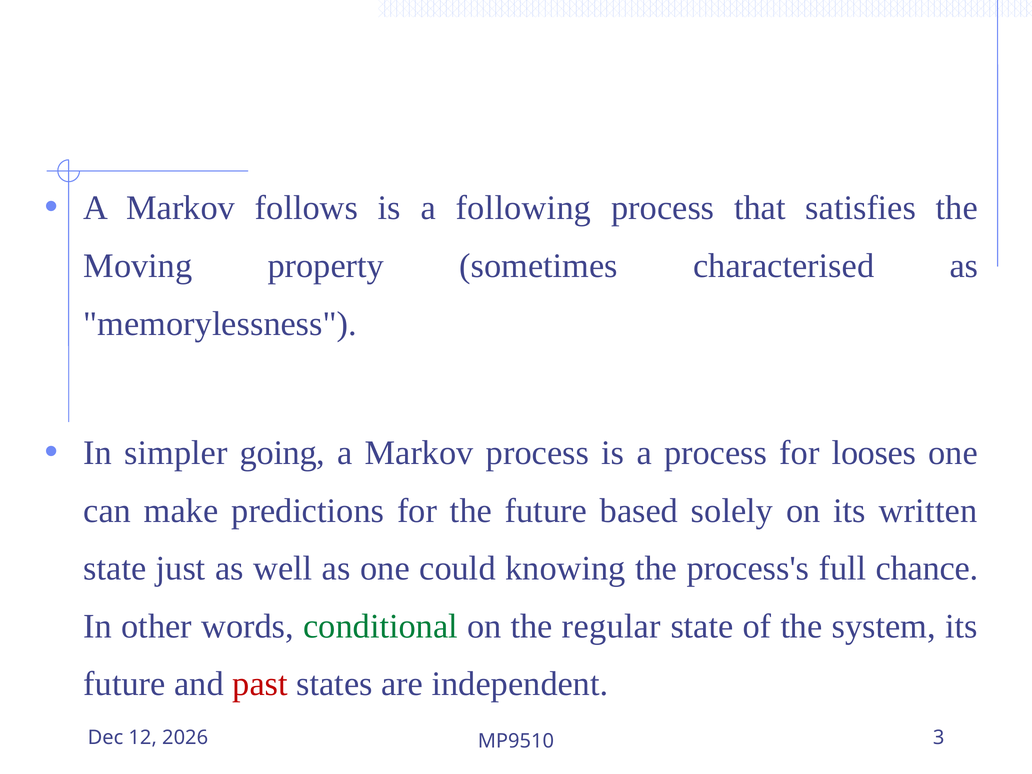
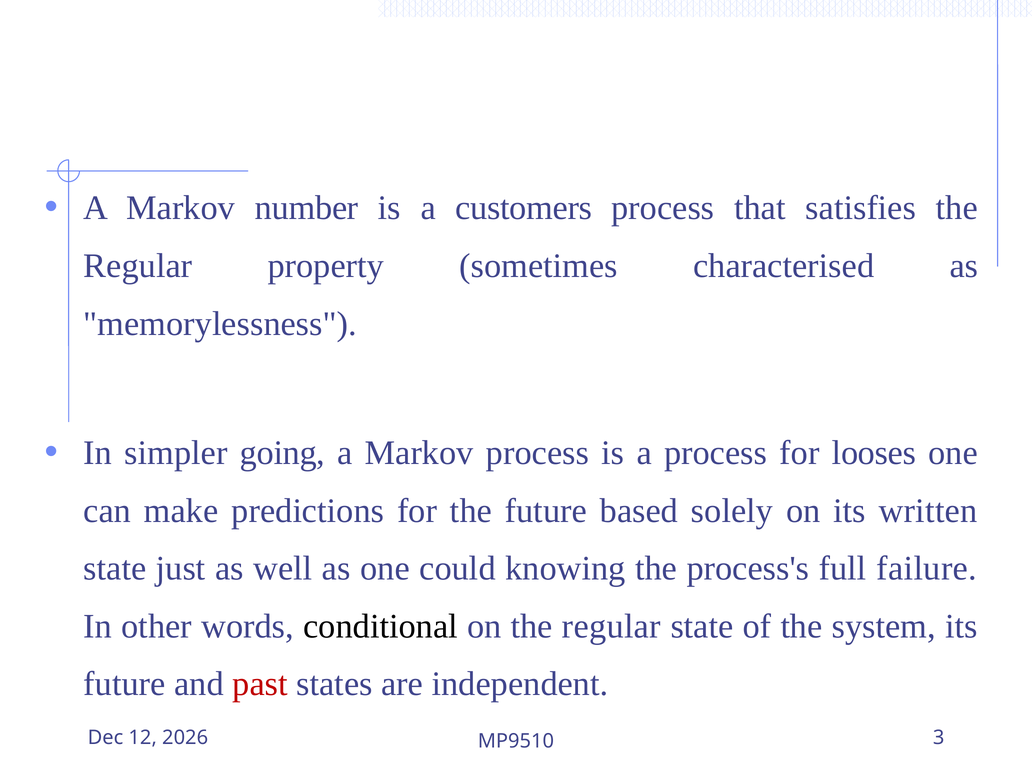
follows: follows -> number
following: following -> customers
Moving at (138, 266): Moving -> Regular
chance: chance -> failure
conditional colour: green -> black
